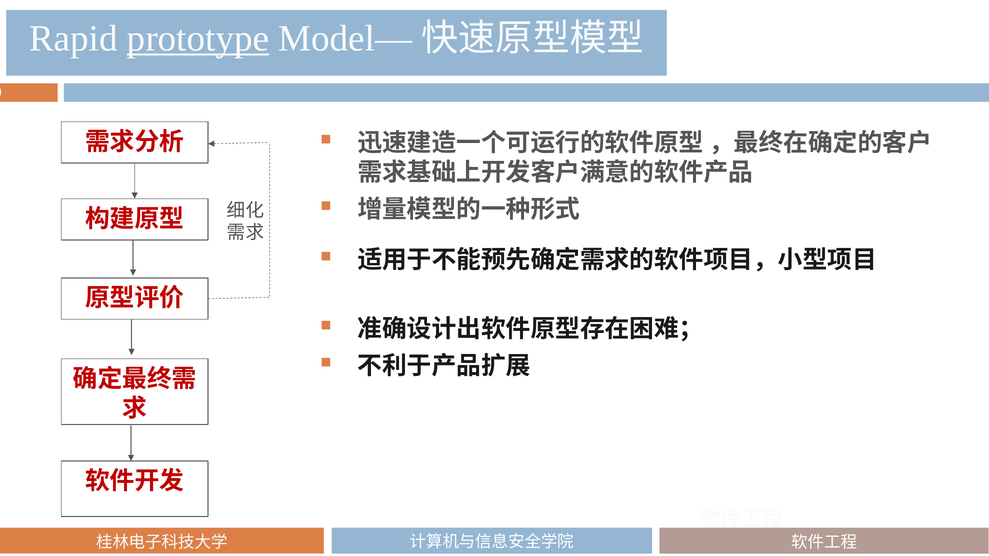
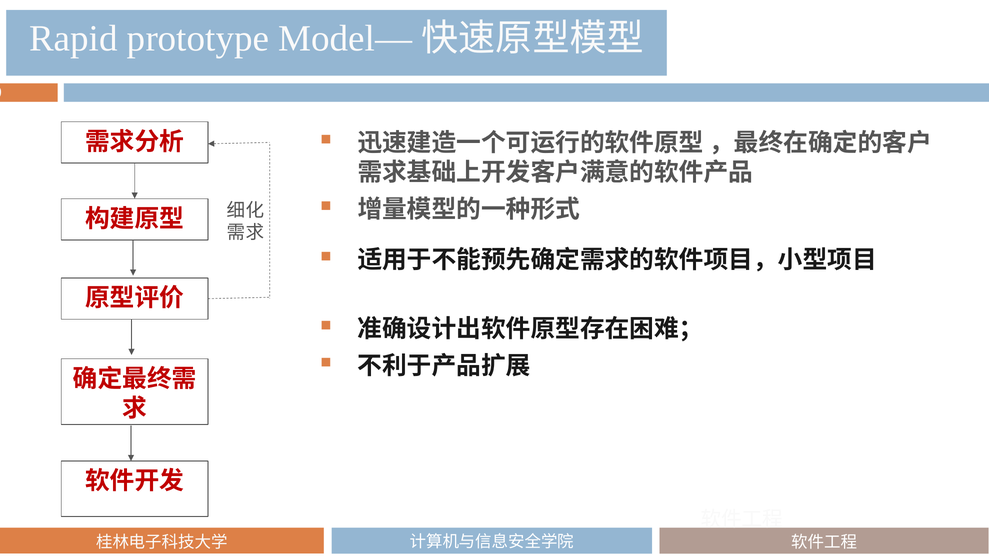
prototype underline: present -> none
